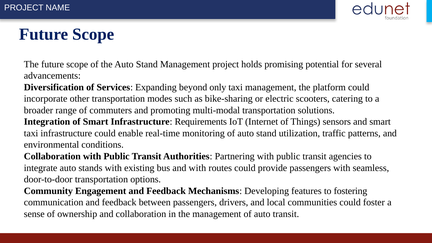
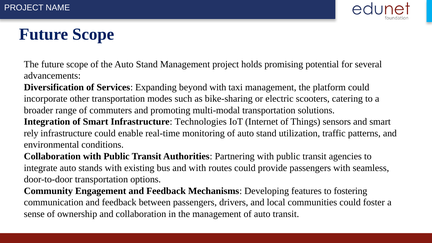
beyond only: only -> with
Requirements: Requirements -> Technologies
taxi at (31, 133): taxi -> rely
